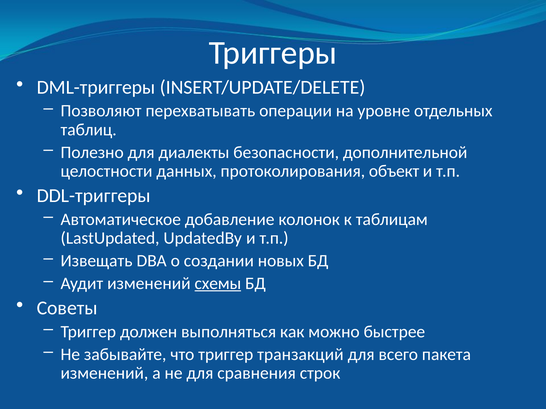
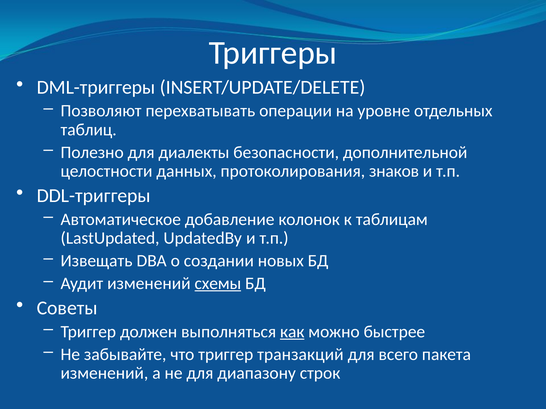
объект: объект -> знаков
как underline: none -> present
сравнения: сравнения -> диапазону
